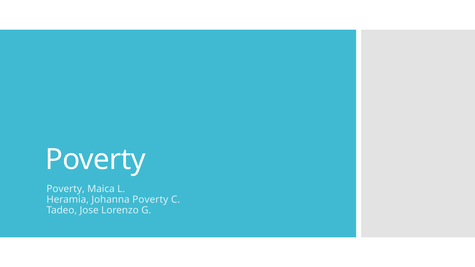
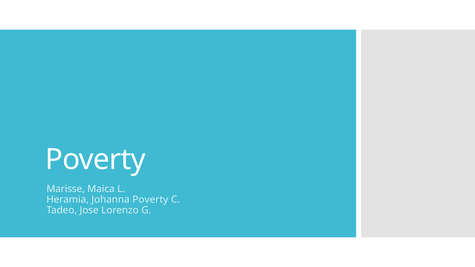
Poverty at (66, 189): Poverty -> Marisse
